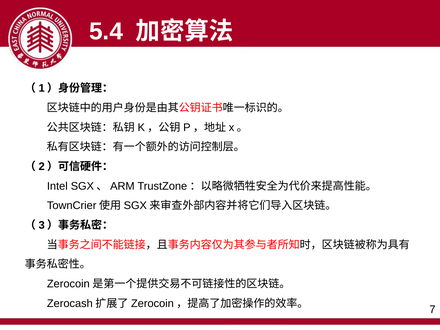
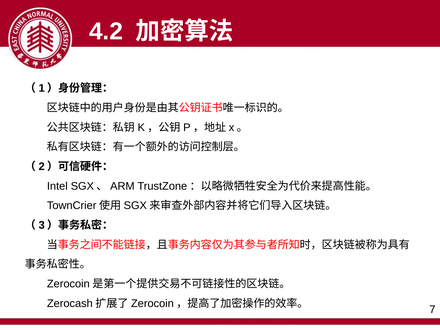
5.4: 5.4 -> 4.2
